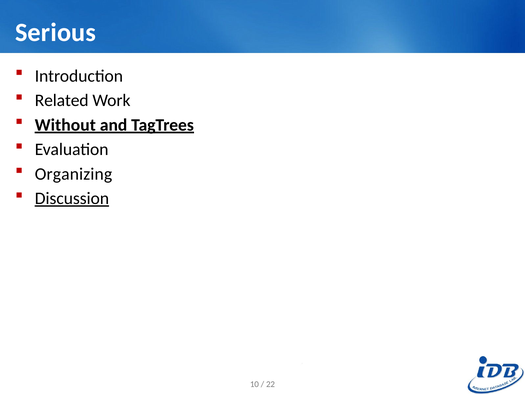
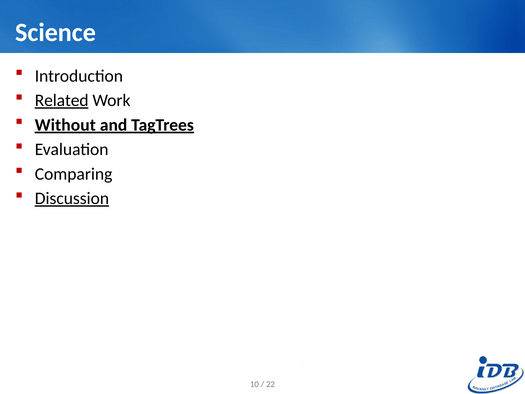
Serious: Serious -> Science
Related underline: none -> present
Organizing: Organizing -> Comparing
